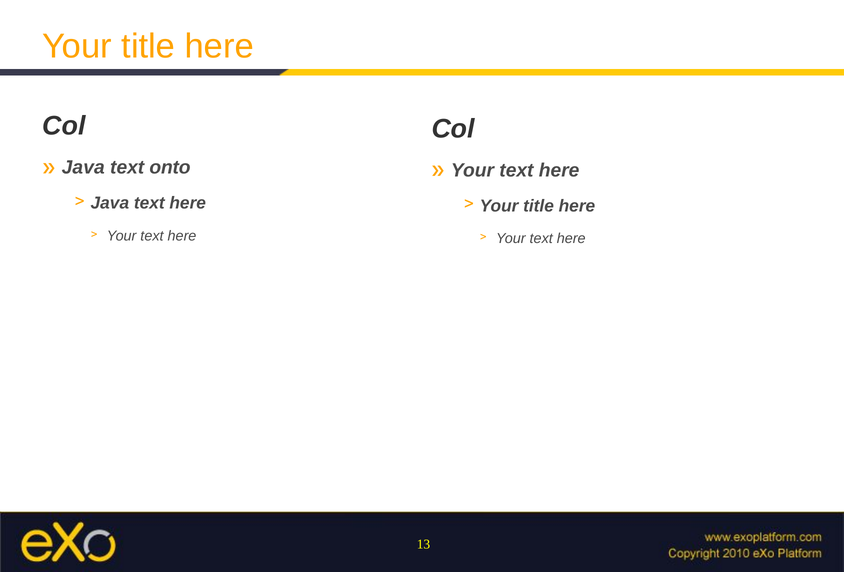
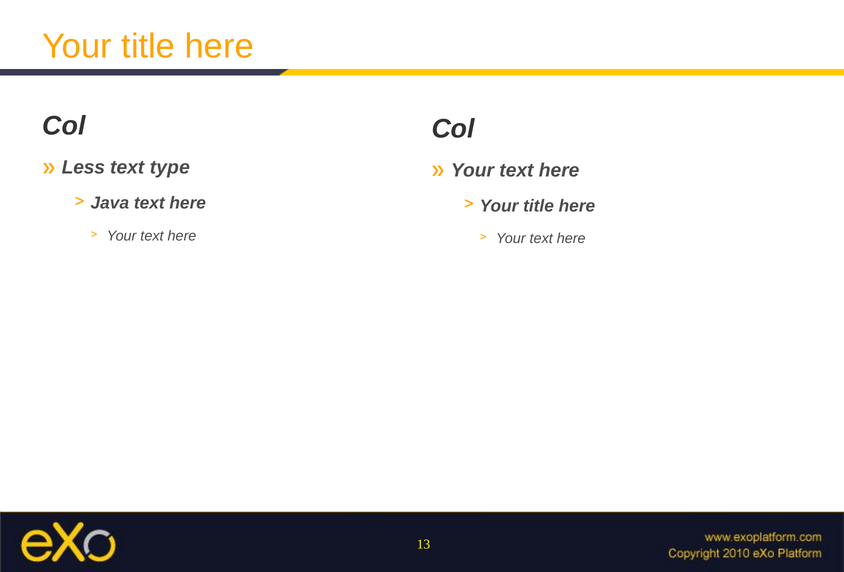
Java at (83, 167): Java -> Less
onto: onto -> type
